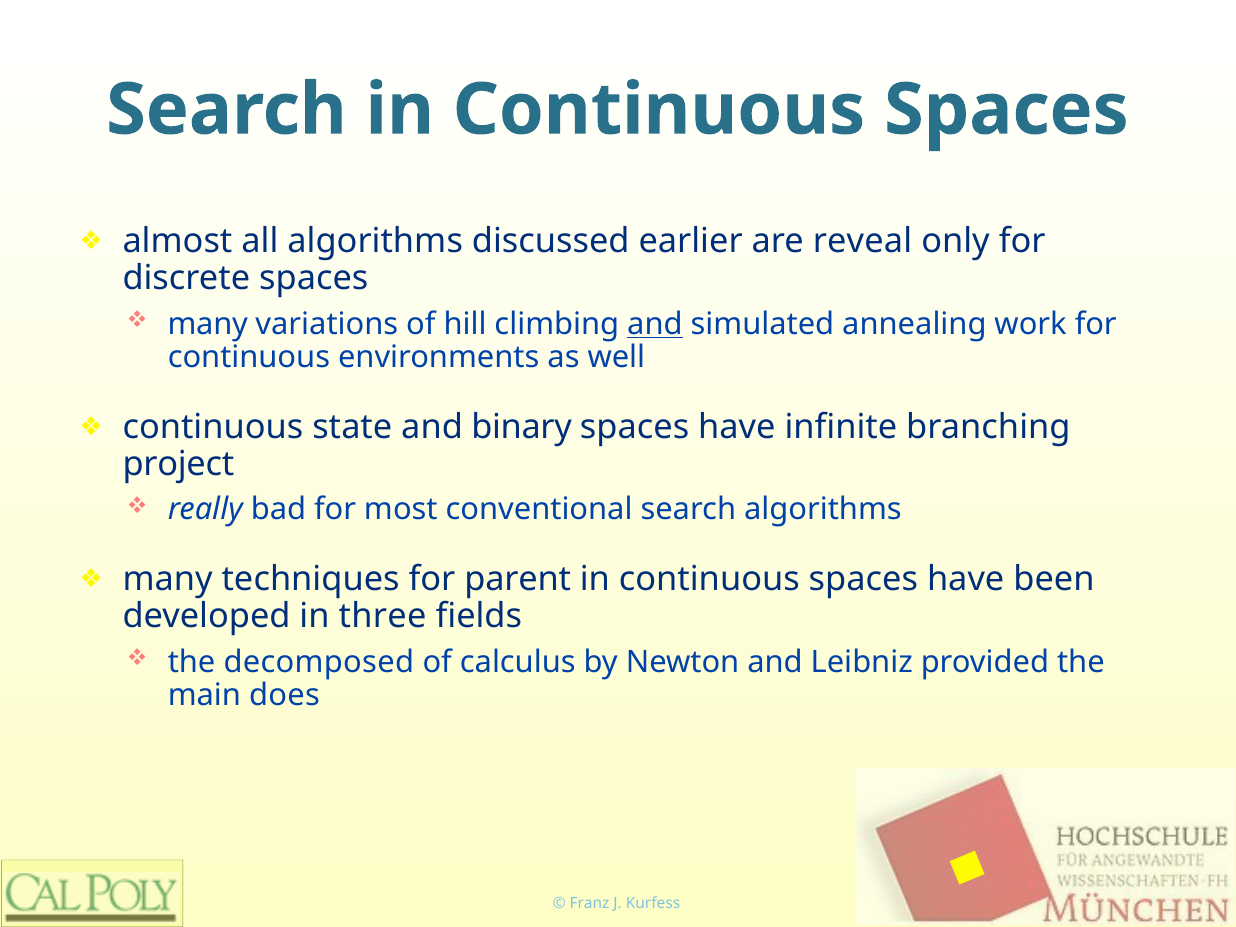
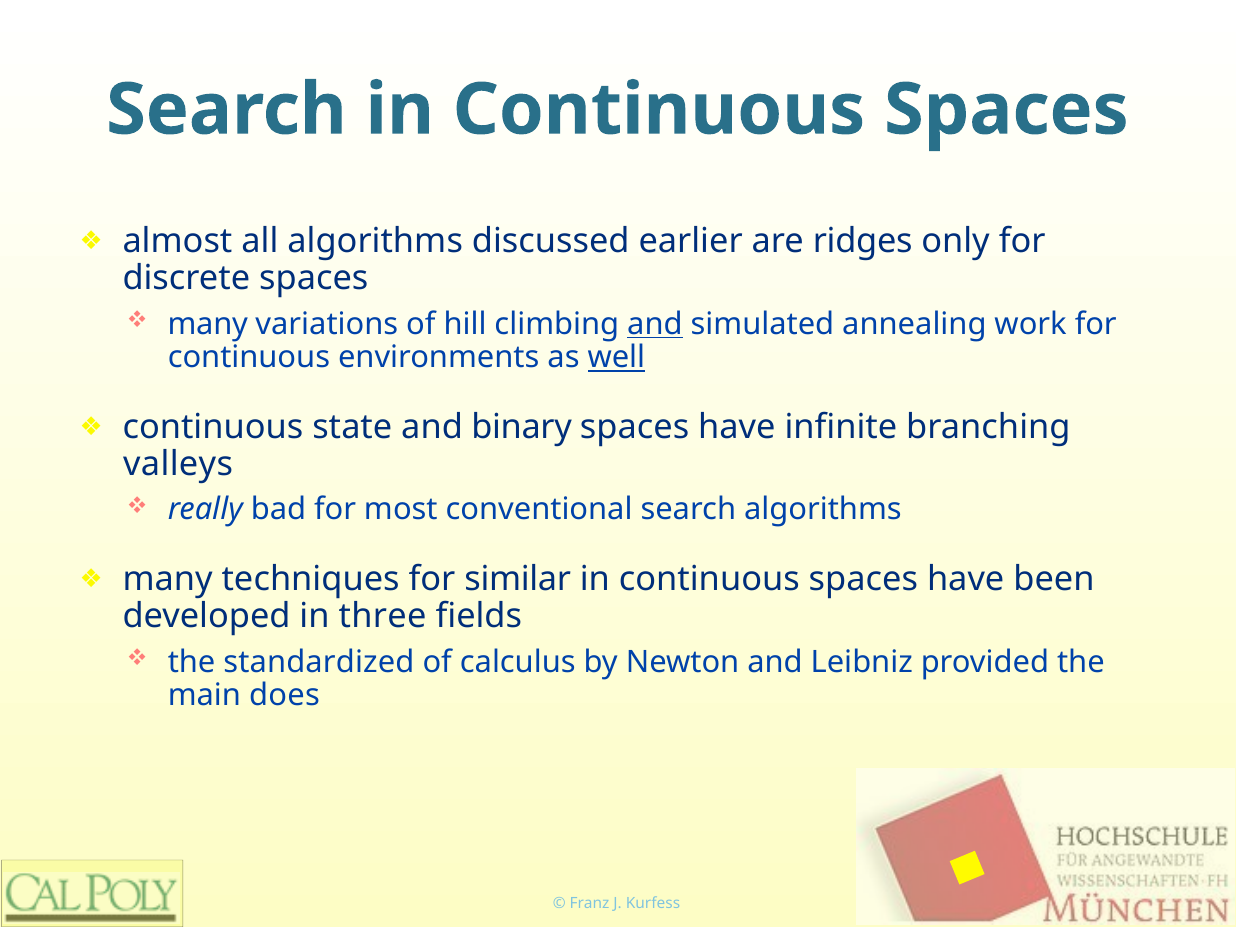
reveal: reveal -> ridges
well underline: none -> present
project: project -> valleys
parent: parent -> similar
decomposed: decomposed -> standardized
